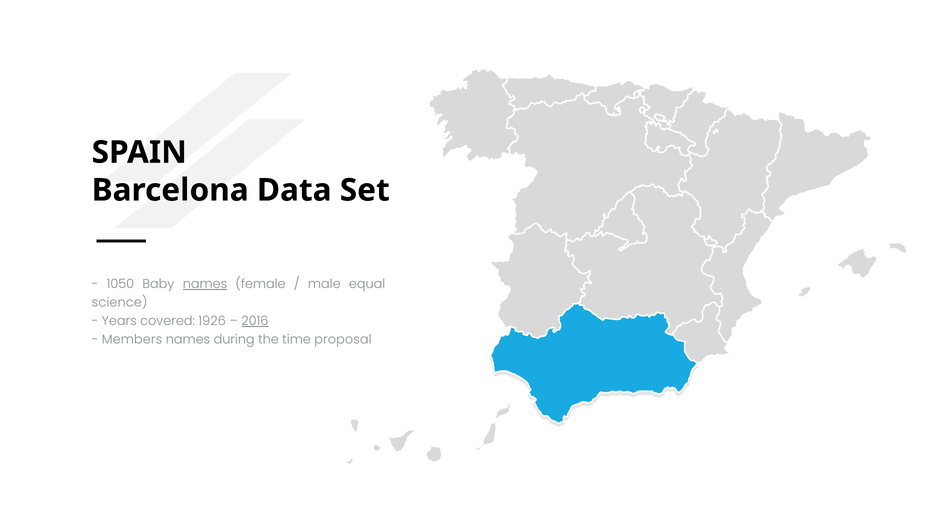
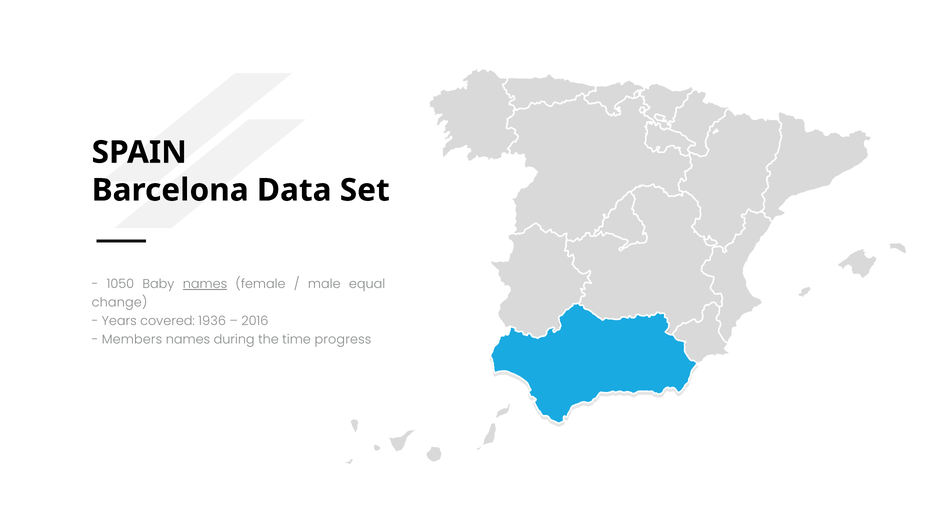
science: science -> change
1926: 1926 -> 1936
2016 underline: present -> none
proposal: proposal -> progress
